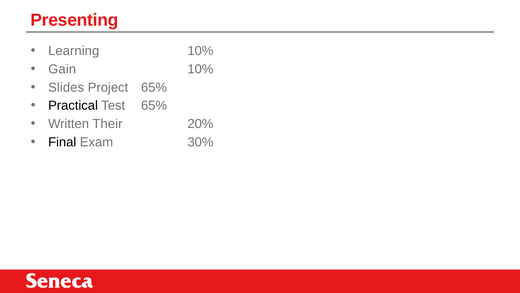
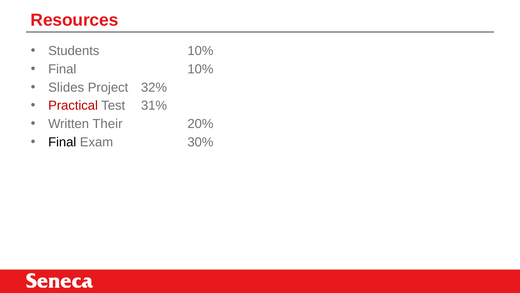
Presenting: Presenting -> Resources
Learning: Learning -> Students
Gain at (62, 69): Gain -> Final
Project 65%: 65% -> 32%
Practical colour: black -> red
Test 65%: 65% -> 31%
